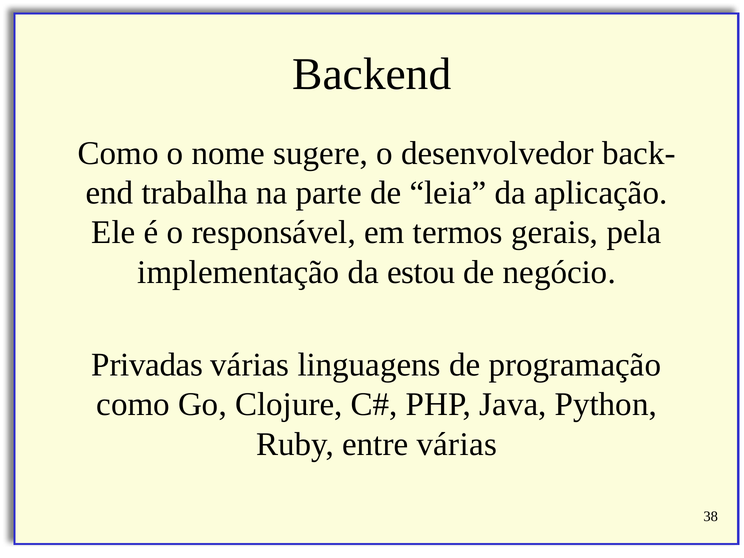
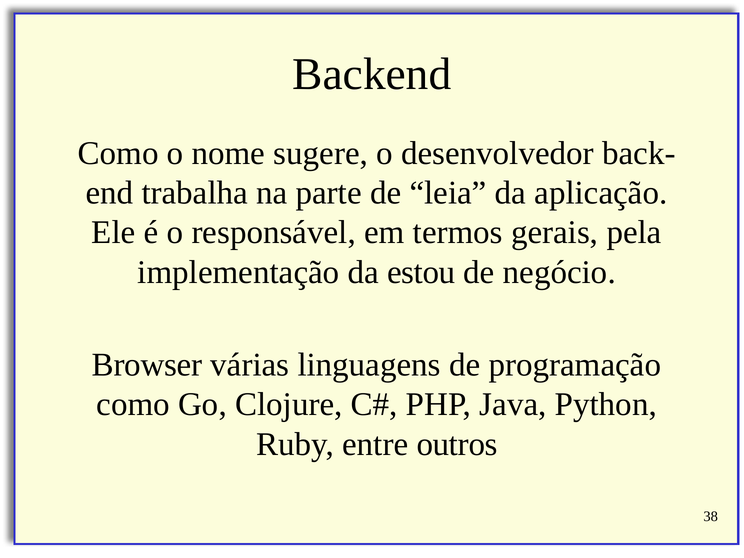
Privadas: Privadas -> Browser
entre várias: várias -> outros
